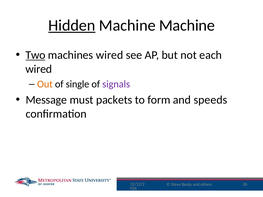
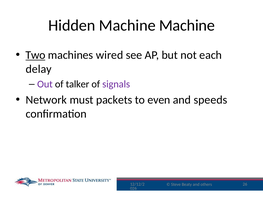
Hidden underline: present -> none
wired at (39, 69): wired -> delay
Out colour: orange -> purple
single: single -> talker
Message: Message -> Network
form: form -> even
